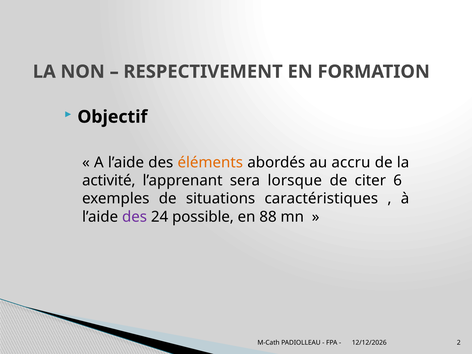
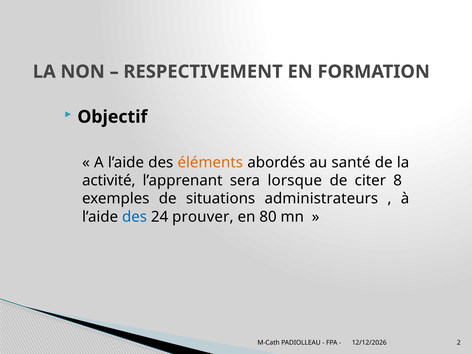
accru: accru -> santé
6: 6 -> 8
caractéristiques: caractéristiques -> administrateurs
des at (135, 217) colour: purple -> blue
possible: possible -> prouver
88: 88 -> 80
